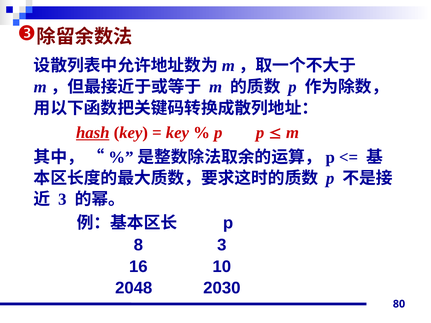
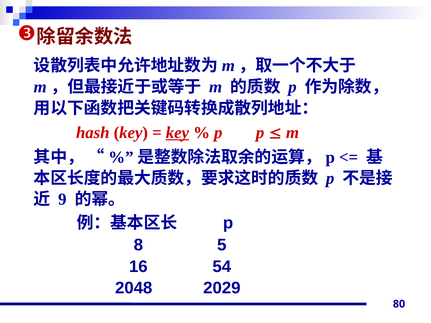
hash underline: present -> none
key at (177, 133) underline: none -> present
3 at (62, 200): 3 -> 9
8 3: 3 -> 5
10: 10 -> 54
2030: 2030 -> 2029
